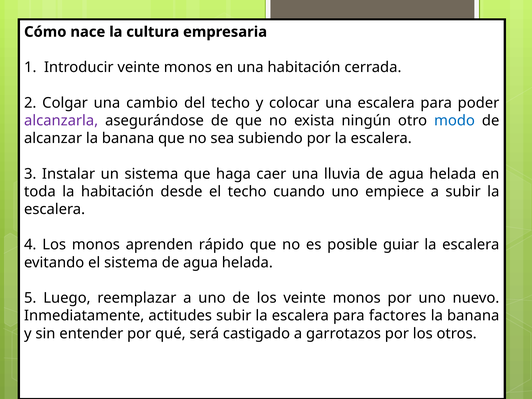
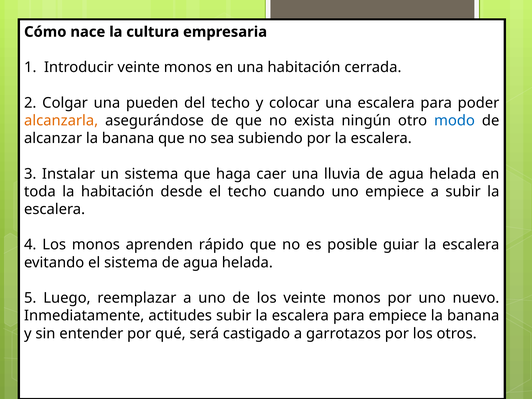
cambio: cambio -> pueden
alcanzarla colour: purple -> orange
para factores: factores -> empiece
